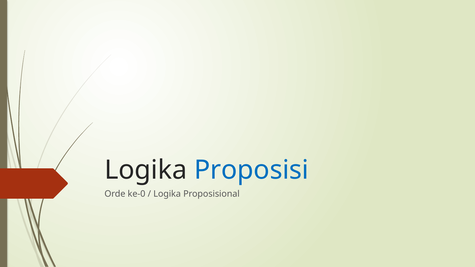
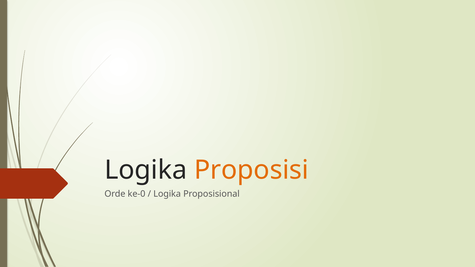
Proposisi colour: blue -> orange
